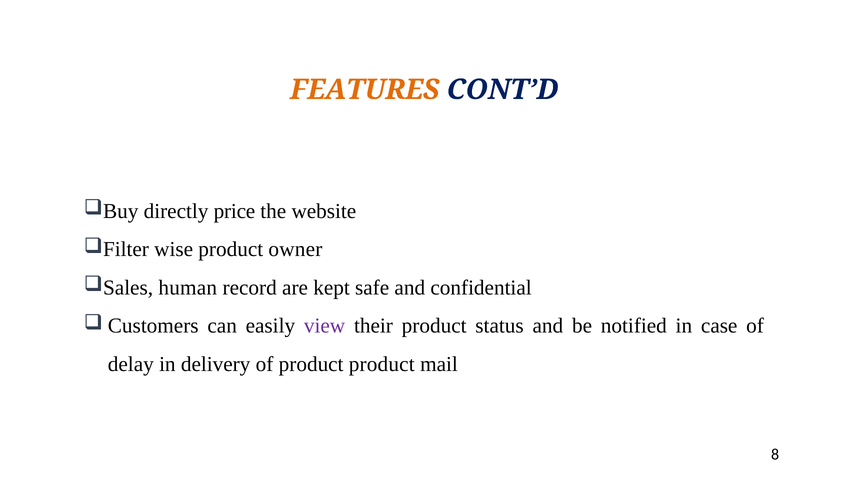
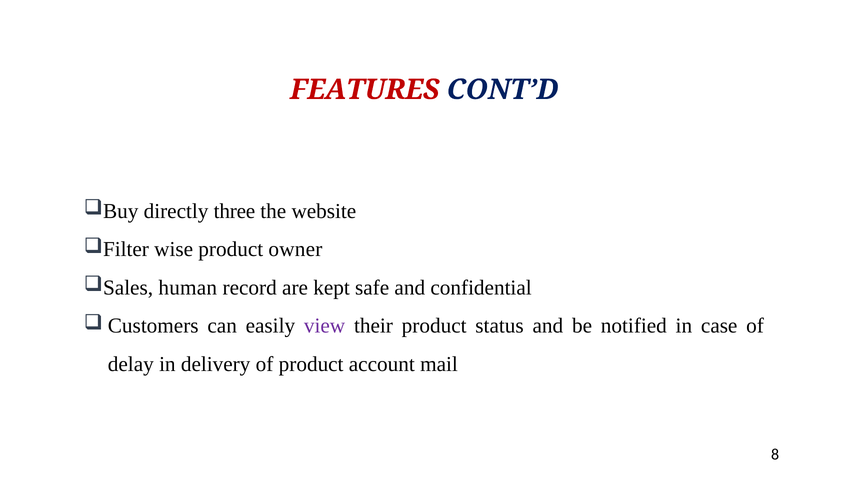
FEATURES colour: orange -> red
price: price -> three
product product: product -> account
